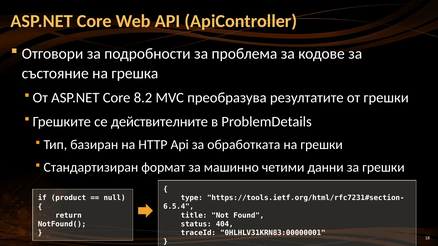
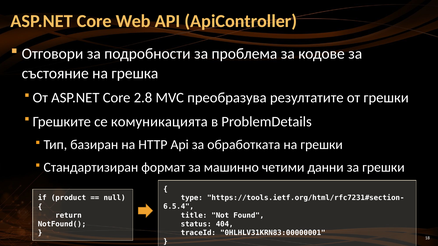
8.2: 8.2 -> 2.8
действителните: действителните -> комуникацията
